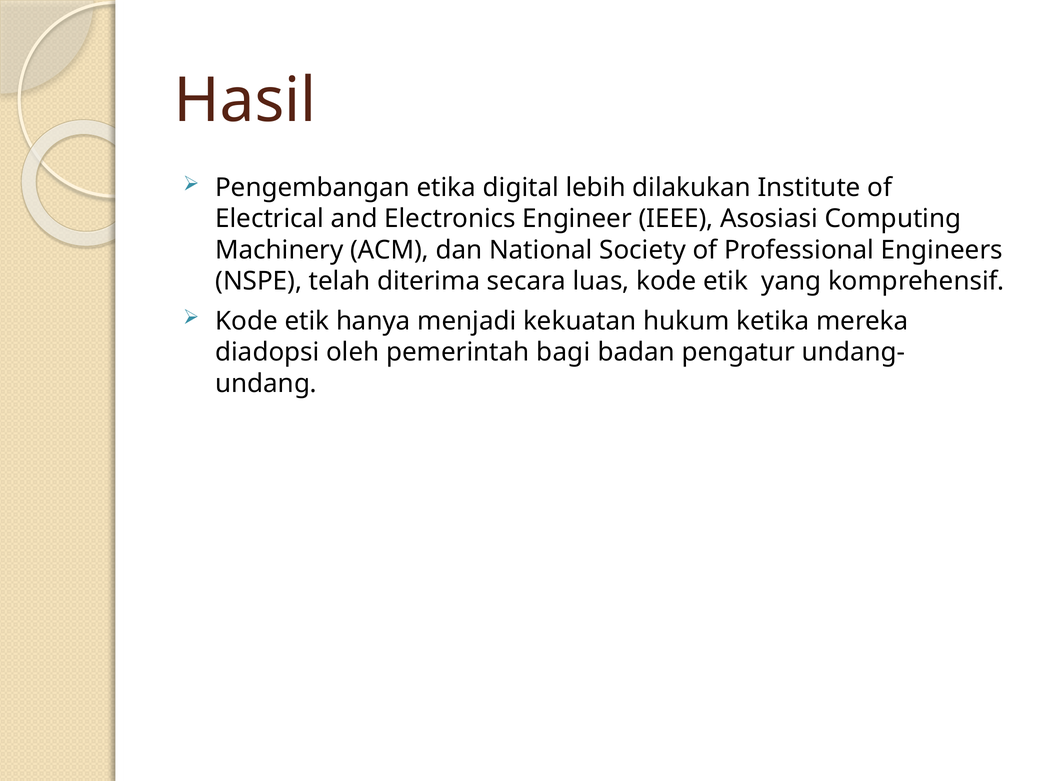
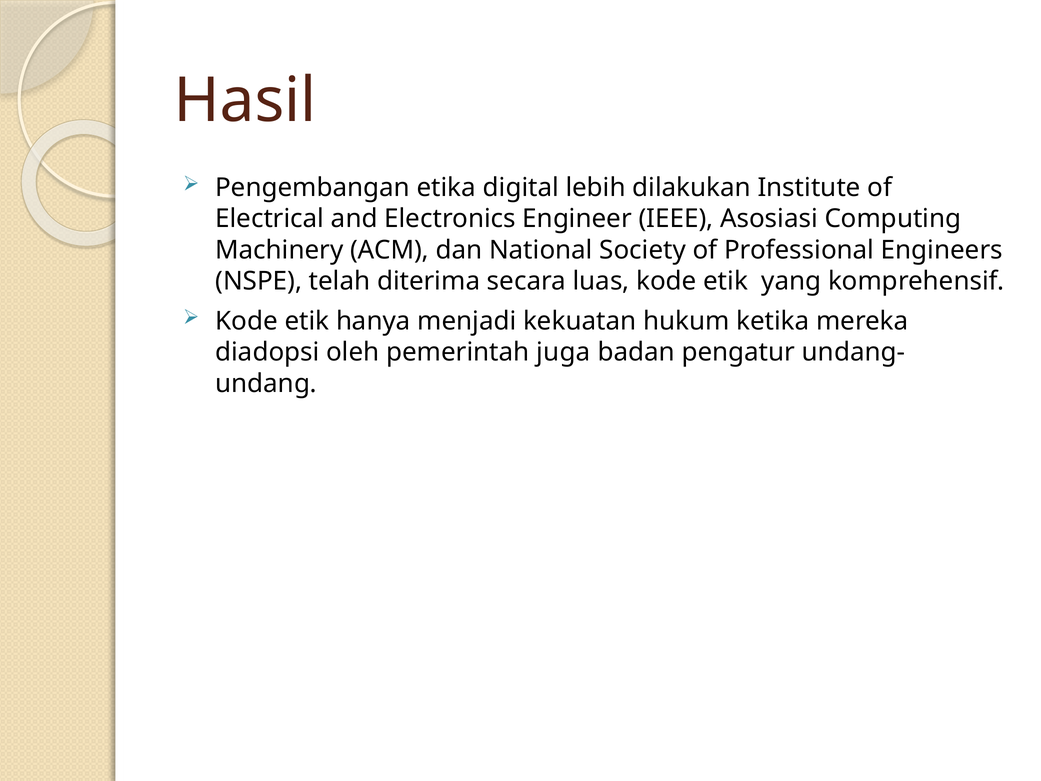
bagi: bagi -> juga
